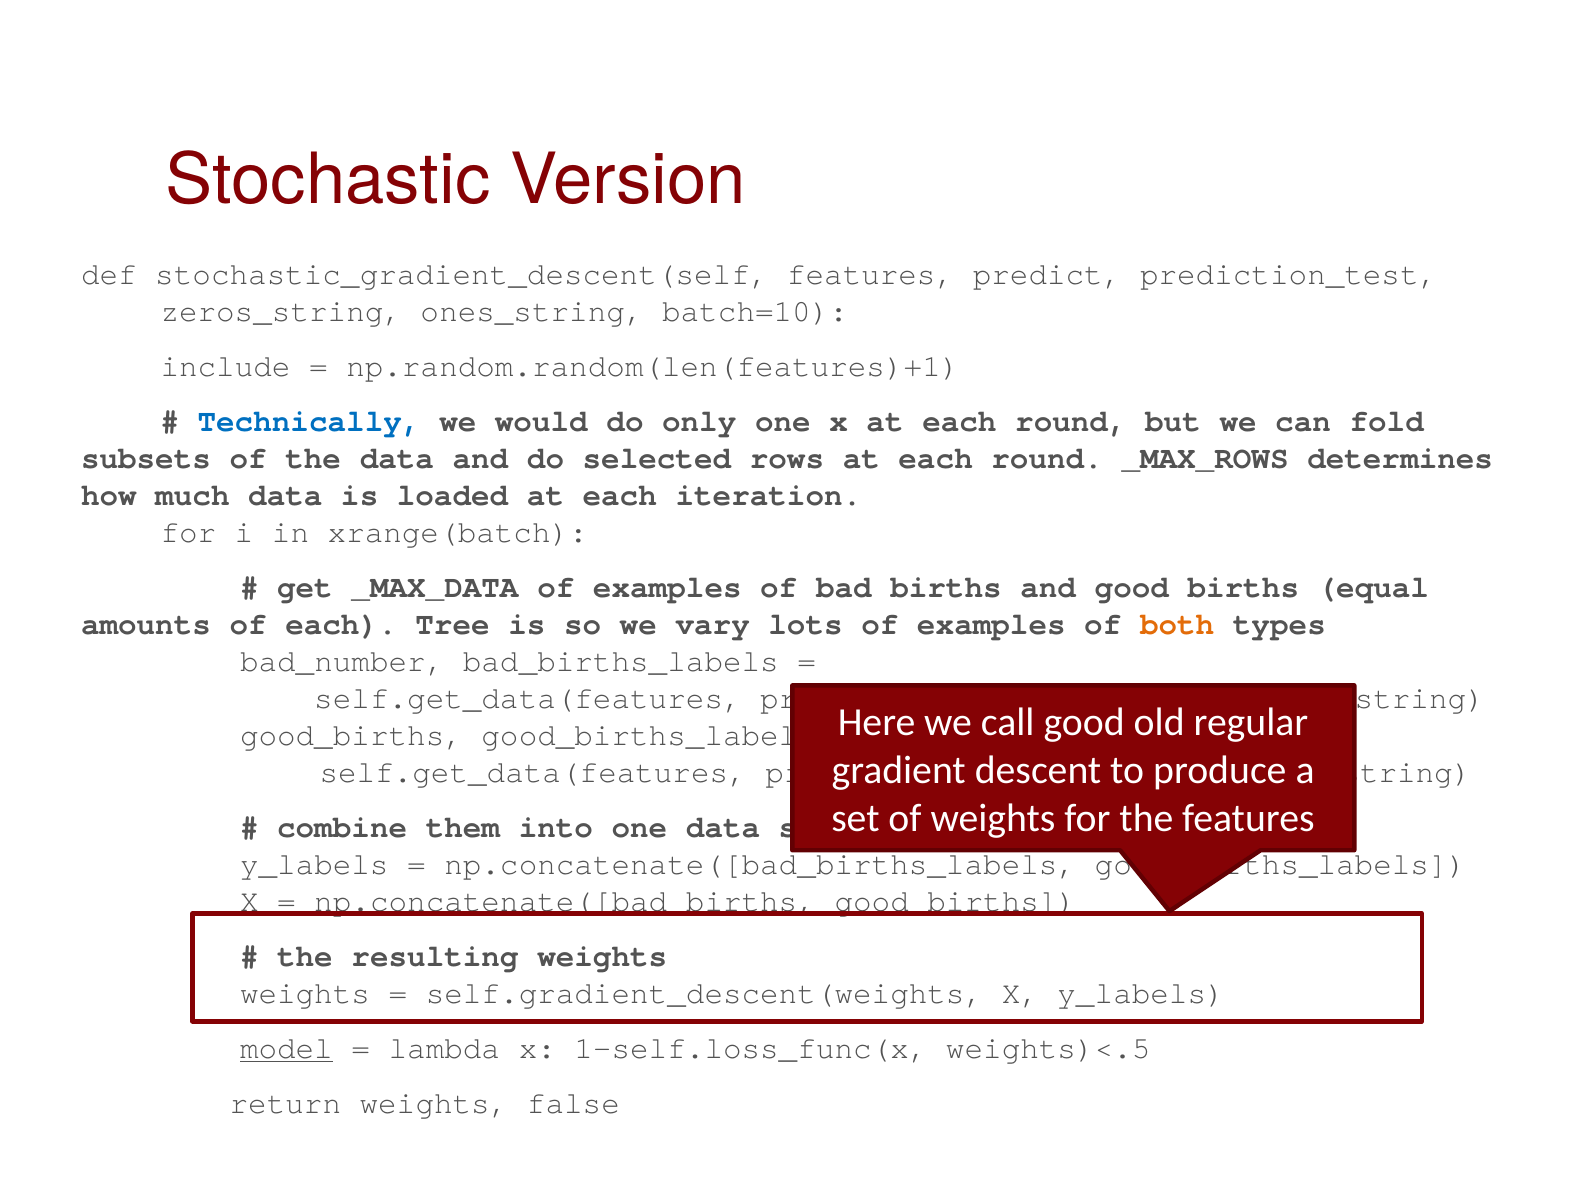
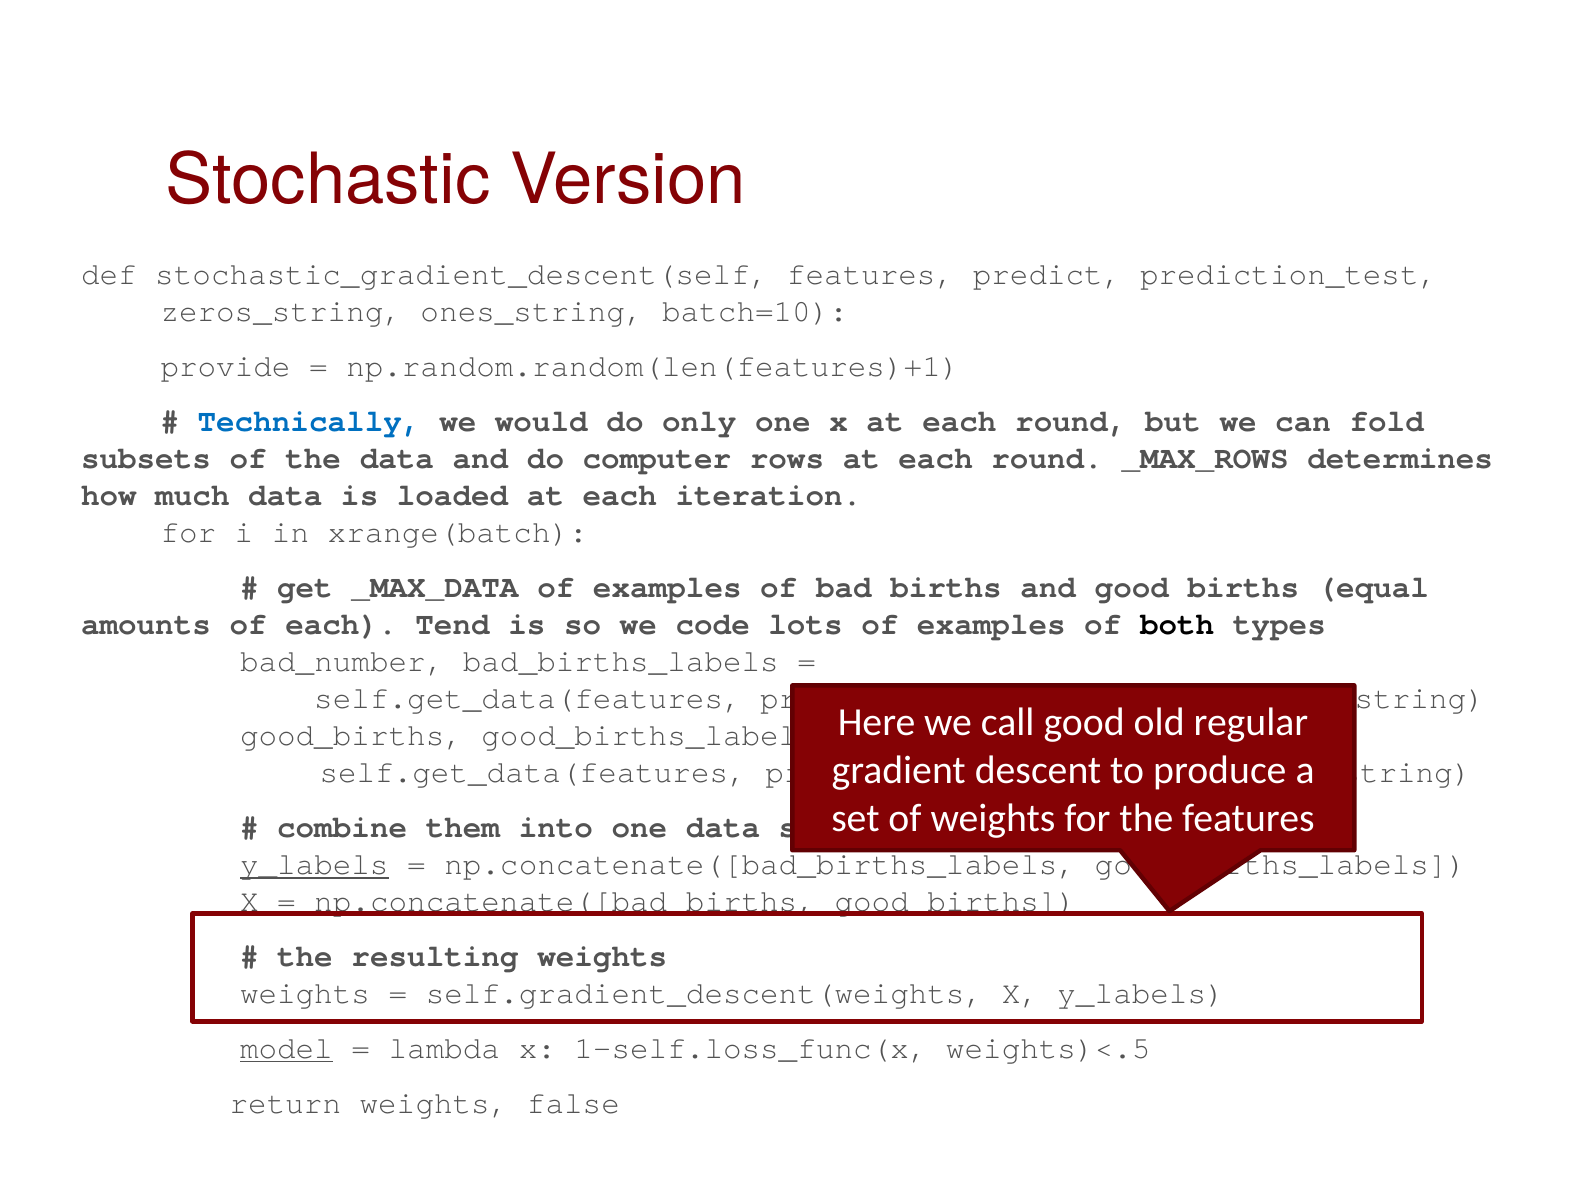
include: include -> provide
selected: selected -> computer
Tree: Tree -> Tend
vary: vary -> code
both colour: orange -> black
y_labels at (314, 865) underline: none -> present
